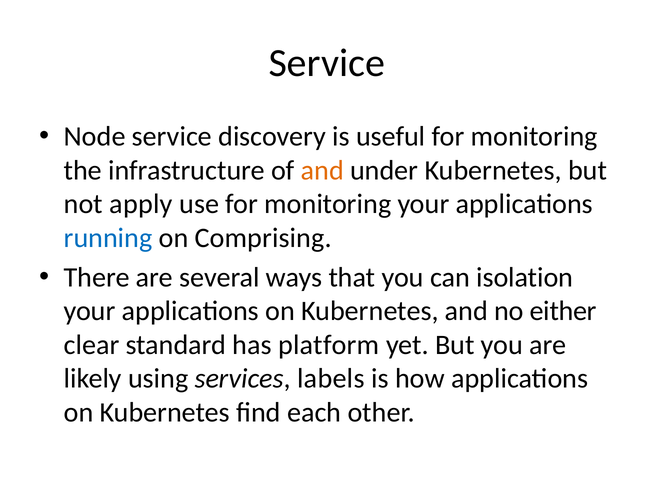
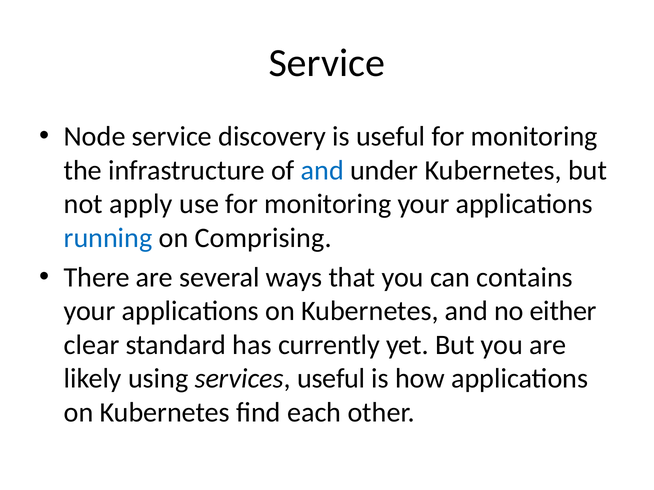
and at (322, 170) colour: orange -> blue
isolation: isolation -> contains
platform: platform -> currently
services labels: labels -> useful
